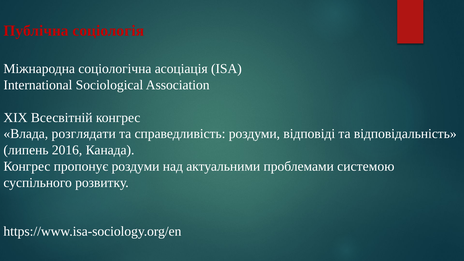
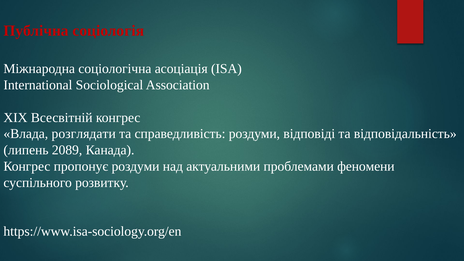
2016: 2016 -> 2089
системою: системою -> феномени
